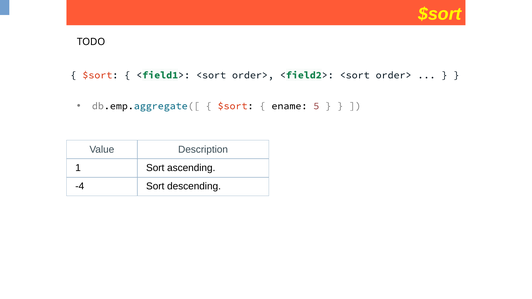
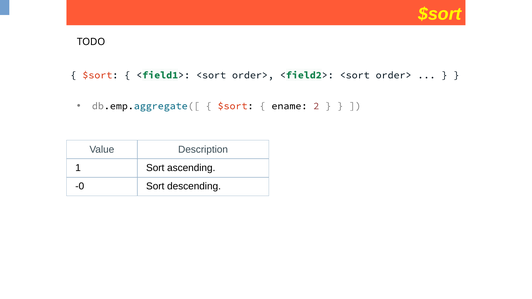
5: 5 -> 2
-4: -4 -> -0
